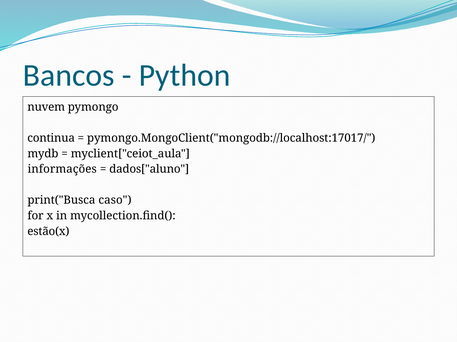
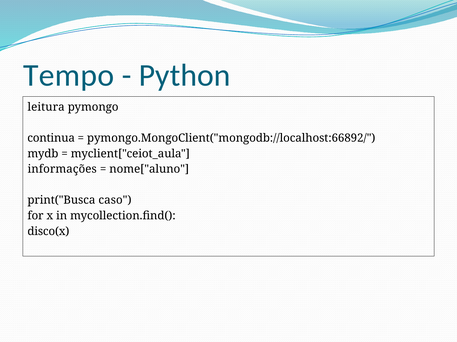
Bancos: Bancos -> Tempo
nuvem: nuvem -> leitura
pymongo.MongoClient("mongodb://localhost:17017/: pymongo.MongoClient("mongodb://localhost:17017/ -> pymongo.MongoClient("mongodb://localhost:66892/
dados["aluno: dados["aluno -> nome["aluno
estão(x: estão(x -> disco(x
